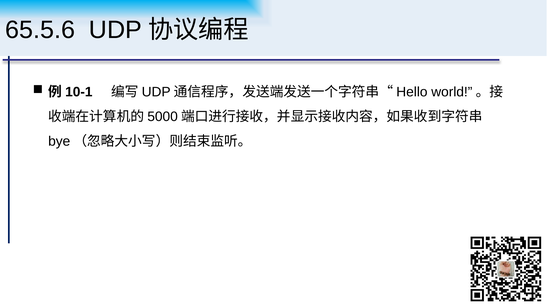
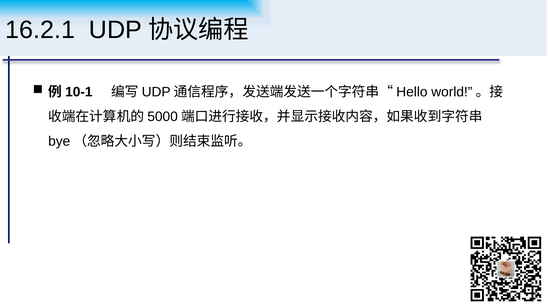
65.5.6: 65.5.6 -> 16.2.1
